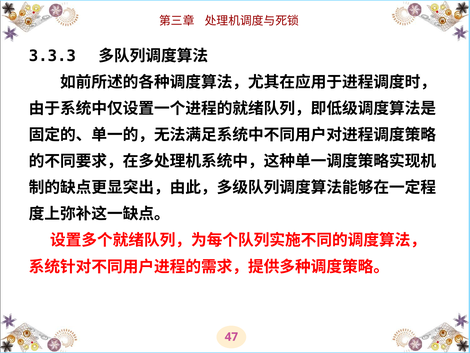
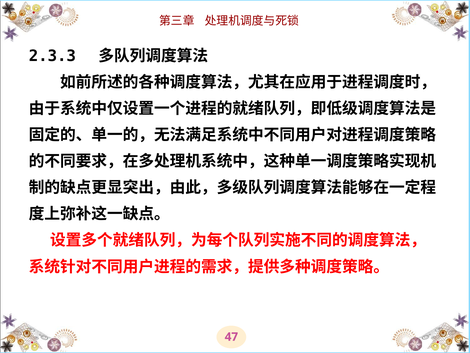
3.3.3: 3.3.3 -> 2.3.3
